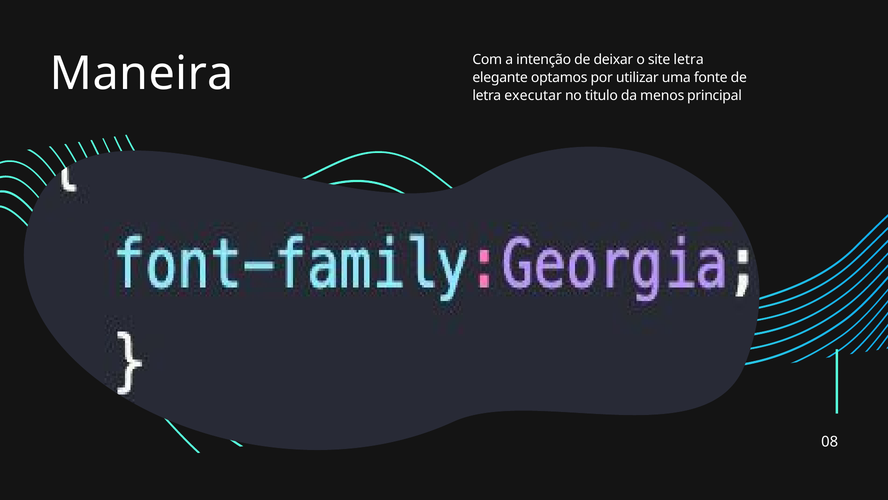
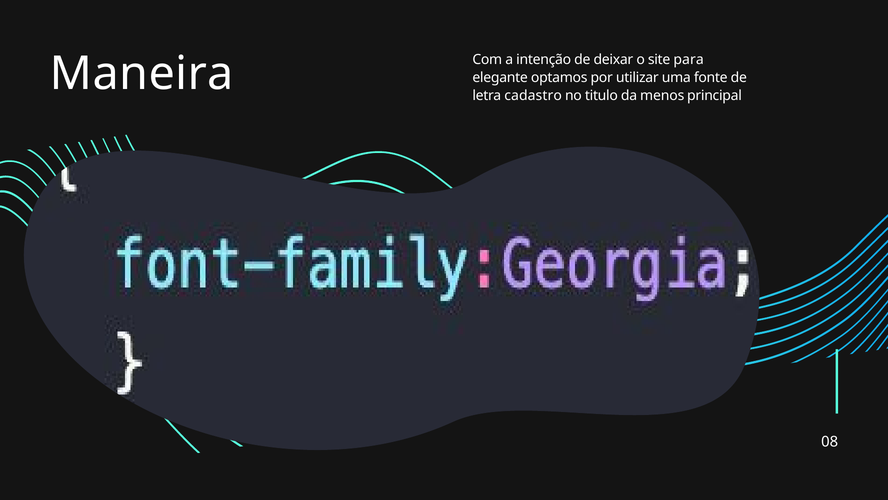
site letra: letra -> para
executar: executar -> cadastro
